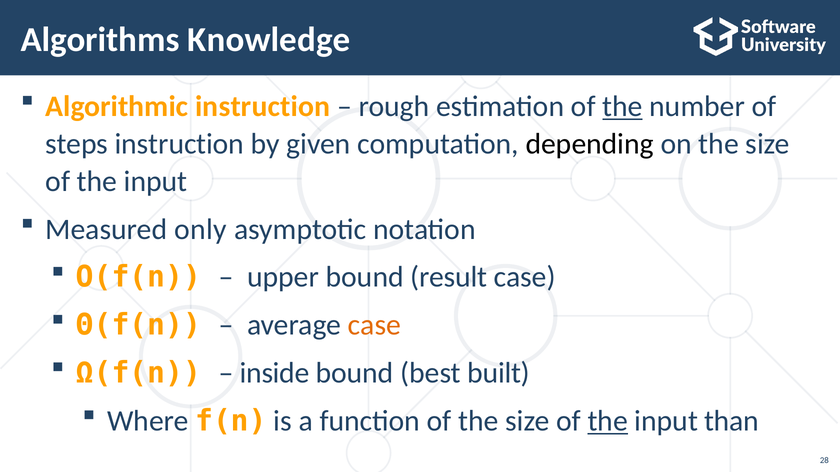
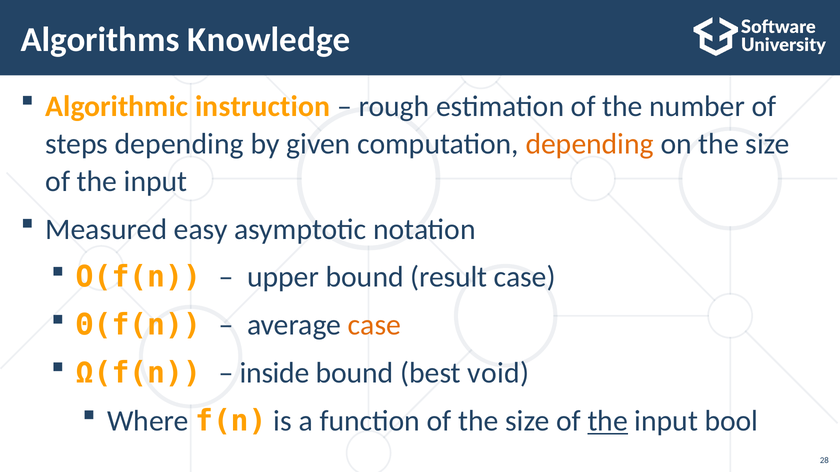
the at (622, 107) underline: present -> none
steps instruction: instruction -> depending
depending at (590, 144) colour: black -> orange
only: only -> easy
built: built -> void
than: than -> bool
